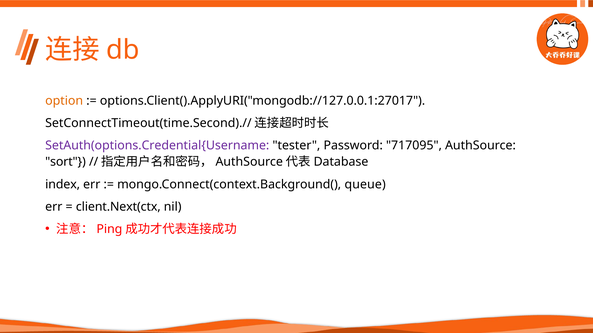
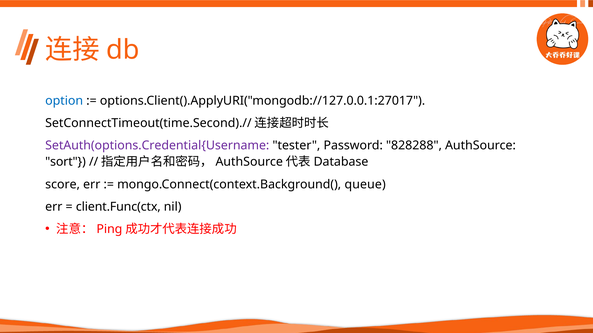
option colour: orange -> blue
717095: 717095 -> 828288
index: index -> score
client.Next(ctx: client.Next(ctx -> client.Func(ctx
